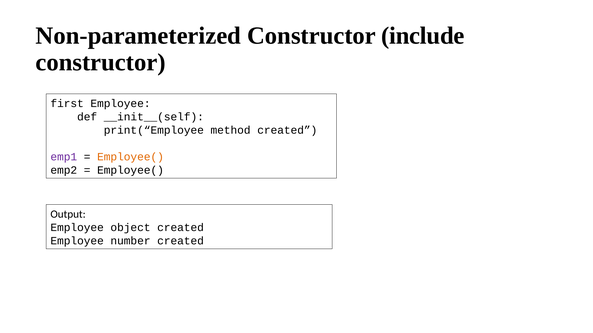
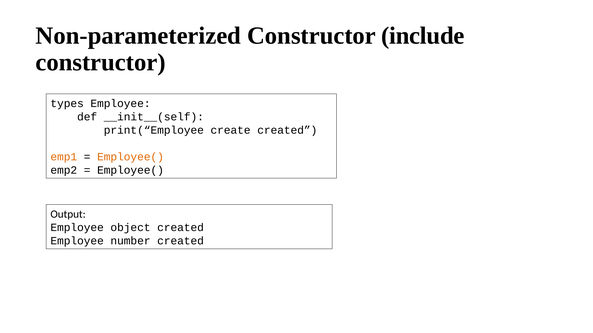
first: first -> types
method: method -> create
emp1 colour: purple -> orange
